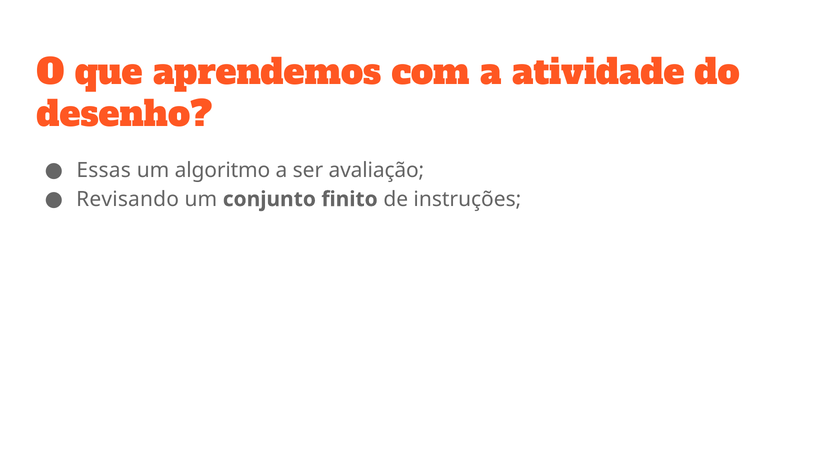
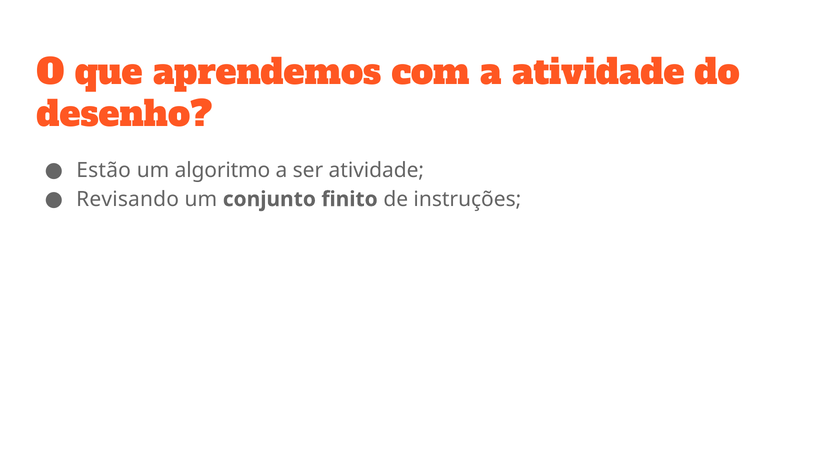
Essas: Essas -> Estão
ser avaliação: avaliação -> atividade
